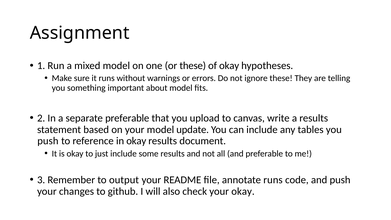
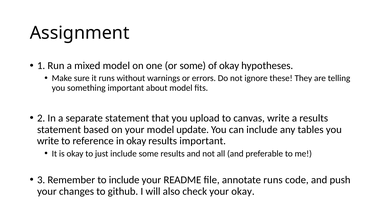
or these: these -> some
separate preferable: preferable -> statement
push at (48, 141): push -> write
results document: document -> important
to output: output -> include
